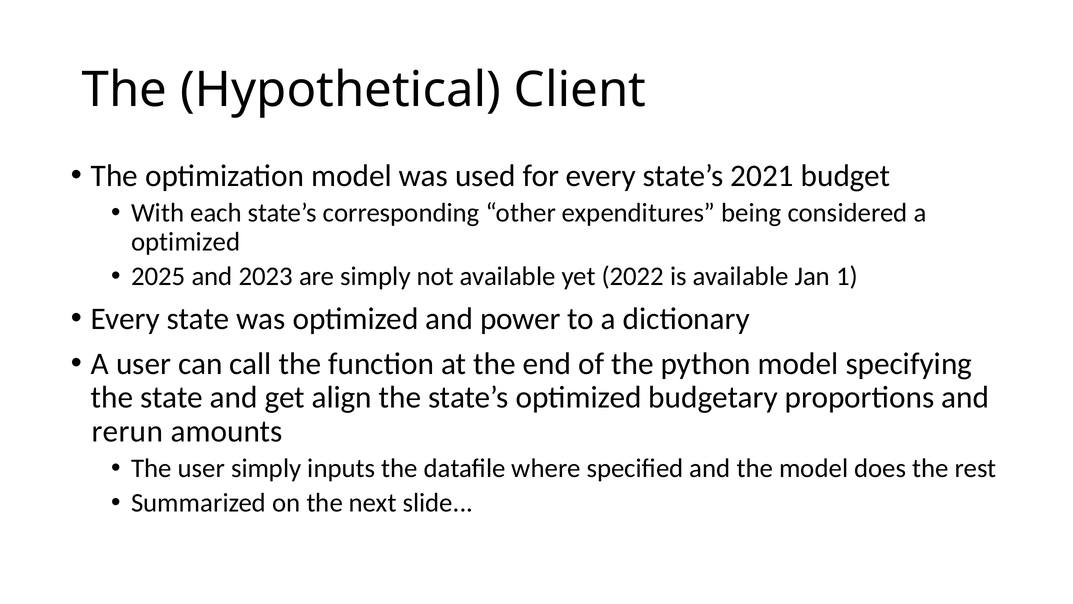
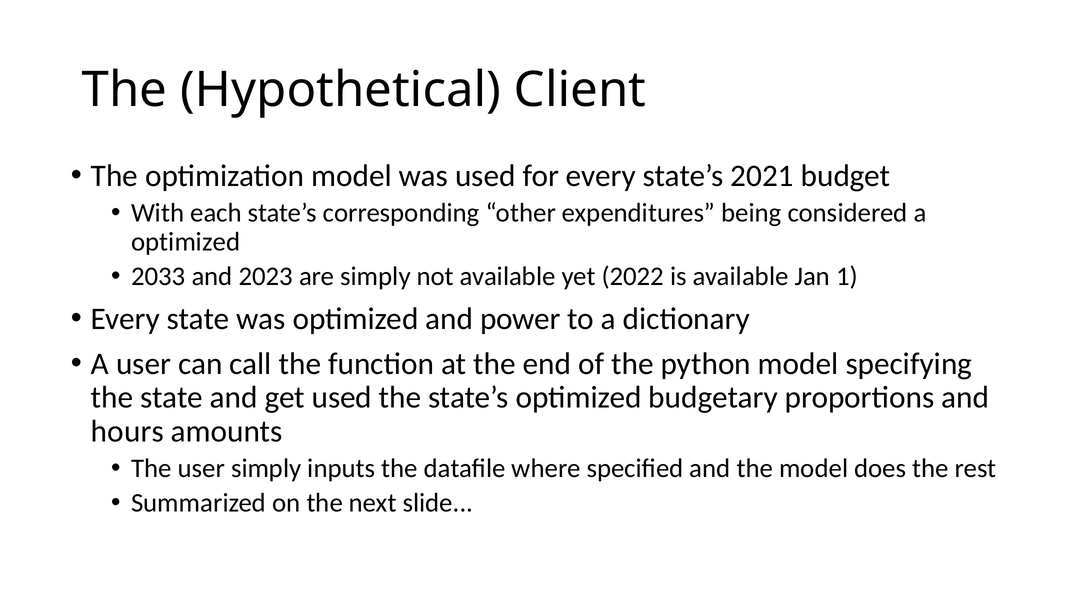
2025: 2025 -> 2033
get align: align -> used
rerun: rerun -> hours
